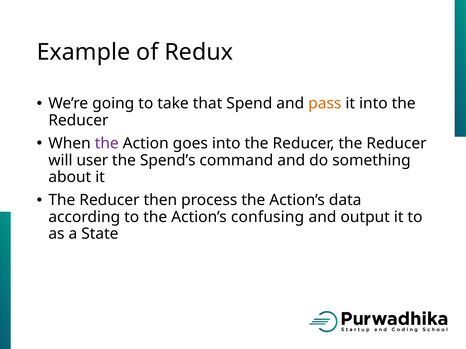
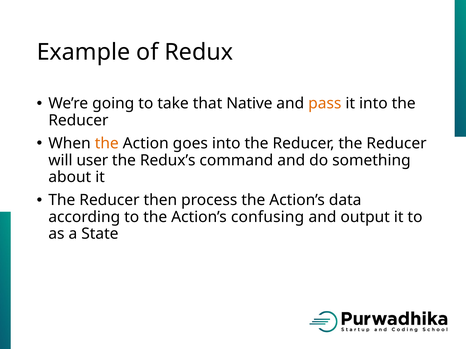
Spend: Spend -> Native
the at (107, 144) colour: purple -> orange
Spend’s: Spend’s -> Redux’s
